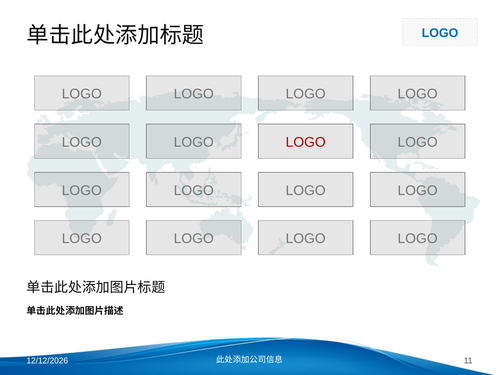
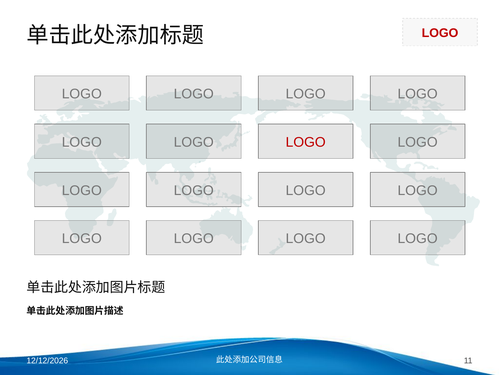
LOGO at (440, 33) colour: blue -> red
